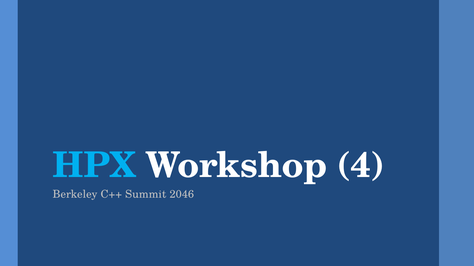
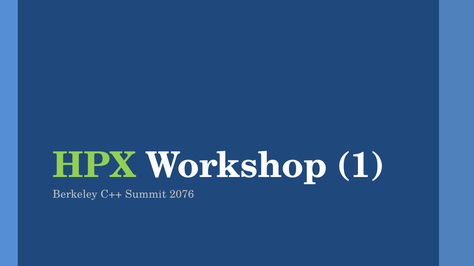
HPX colour: light blue -> light green
4: 4 -> 1
2046: 2046 -> 2076
